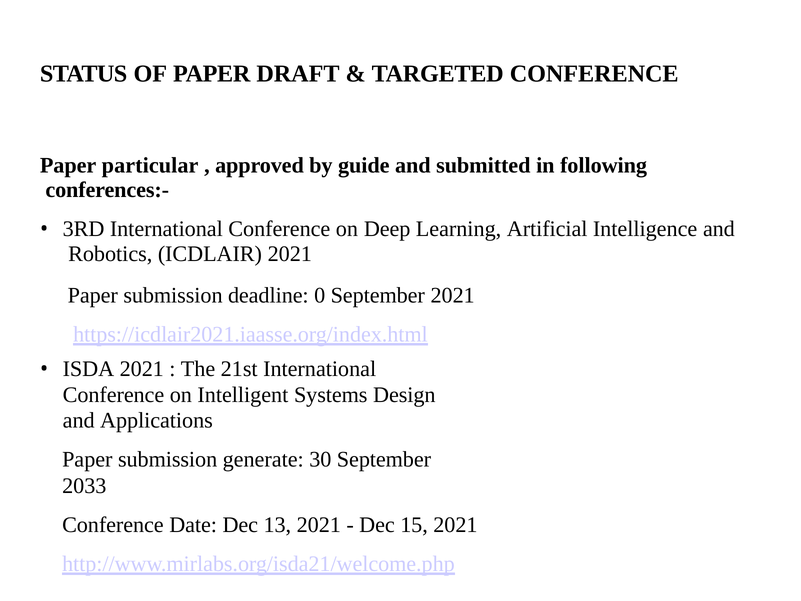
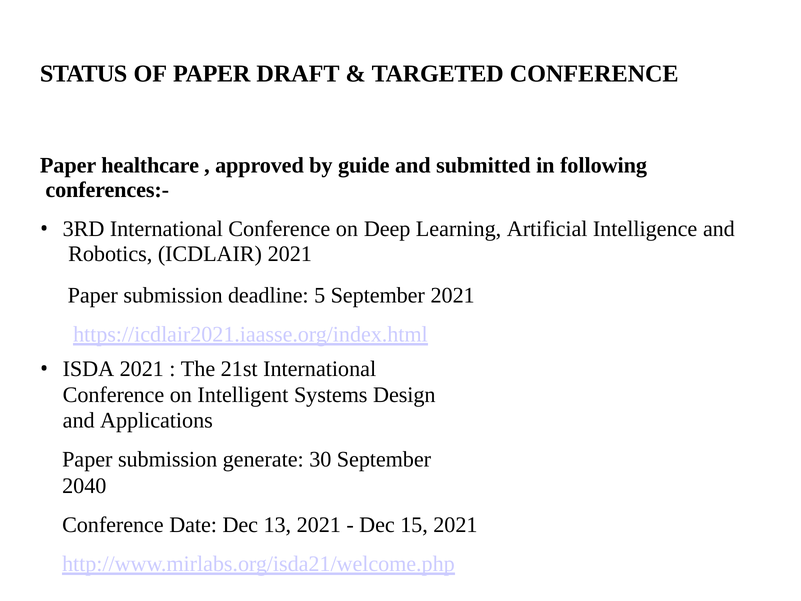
particular: particular -> healthcare
0: 0 -> 5
2033: 2033 -> 2040
